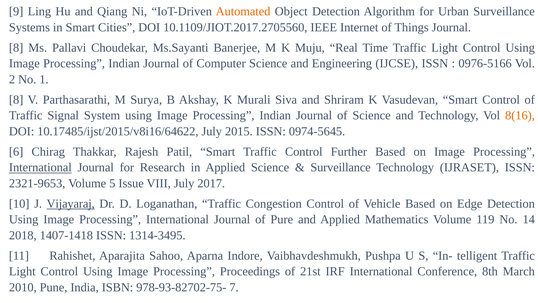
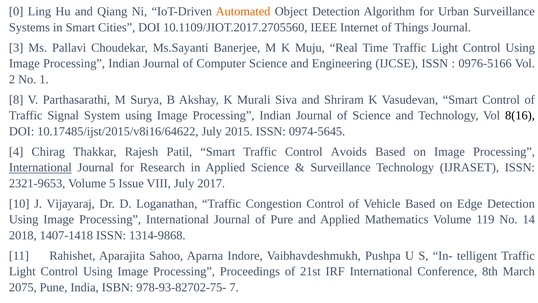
9: 9 -> 0
8 at (16, 48): 8 -> 3
8(16 colour: orange -> black
6: 6 -> 4
Further: Further -> Avoids
Vijayaraj underline: present -> none
1314-3495: 1314-3495 -> 1314-9868
2010: 2010 -> 2075
